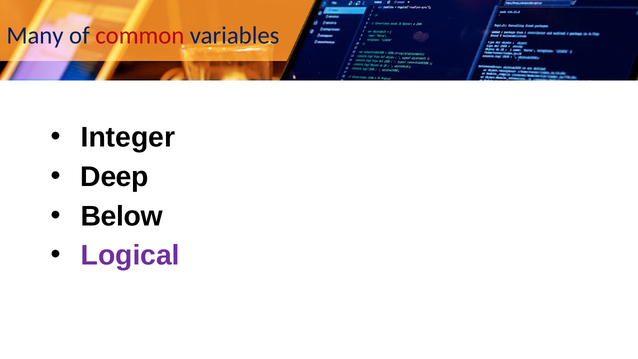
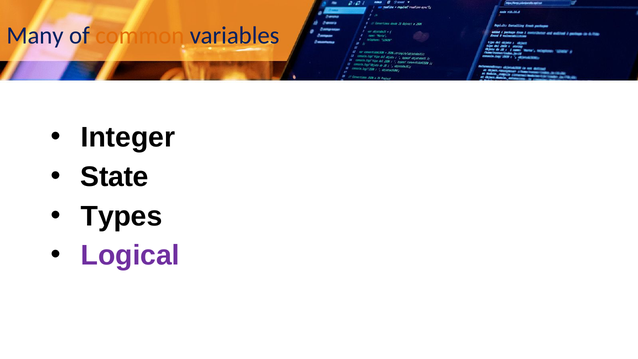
common colour: red -> orange
Deep: Deep -> State
Below: Below -> Types
